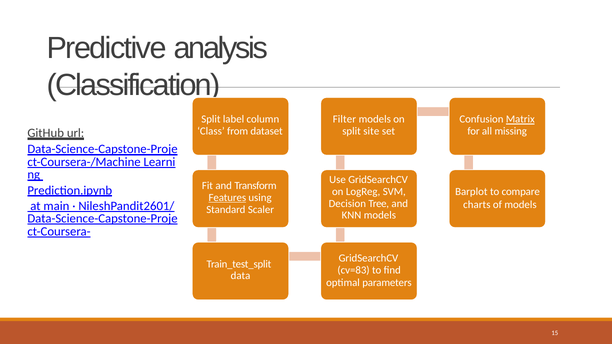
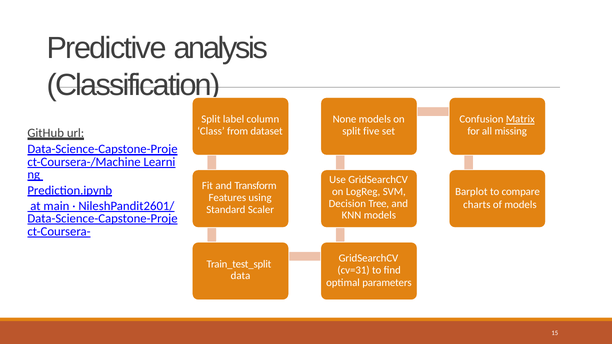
Filter: Filter -> None
site: site -> five
Features underline: present -> none
cv=83: cv=83 -> cv=31
